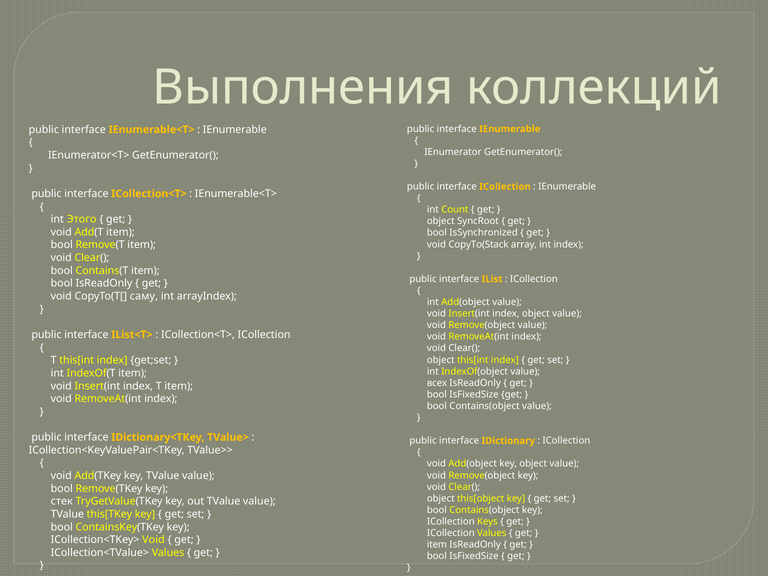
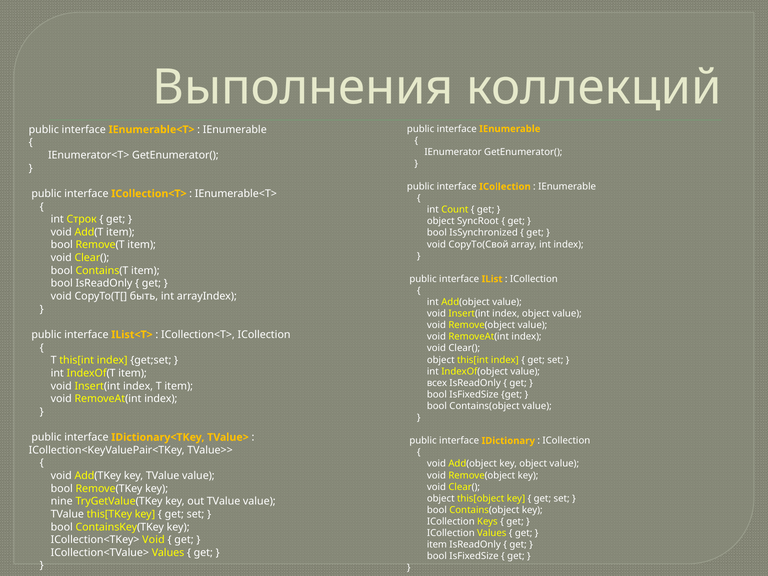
Этого: Этого -> Строк
CopyTo(Stack: CopyTo(Stack -> CopyTo(Свой
саму: саму -> быть
стек: стек -> nine
